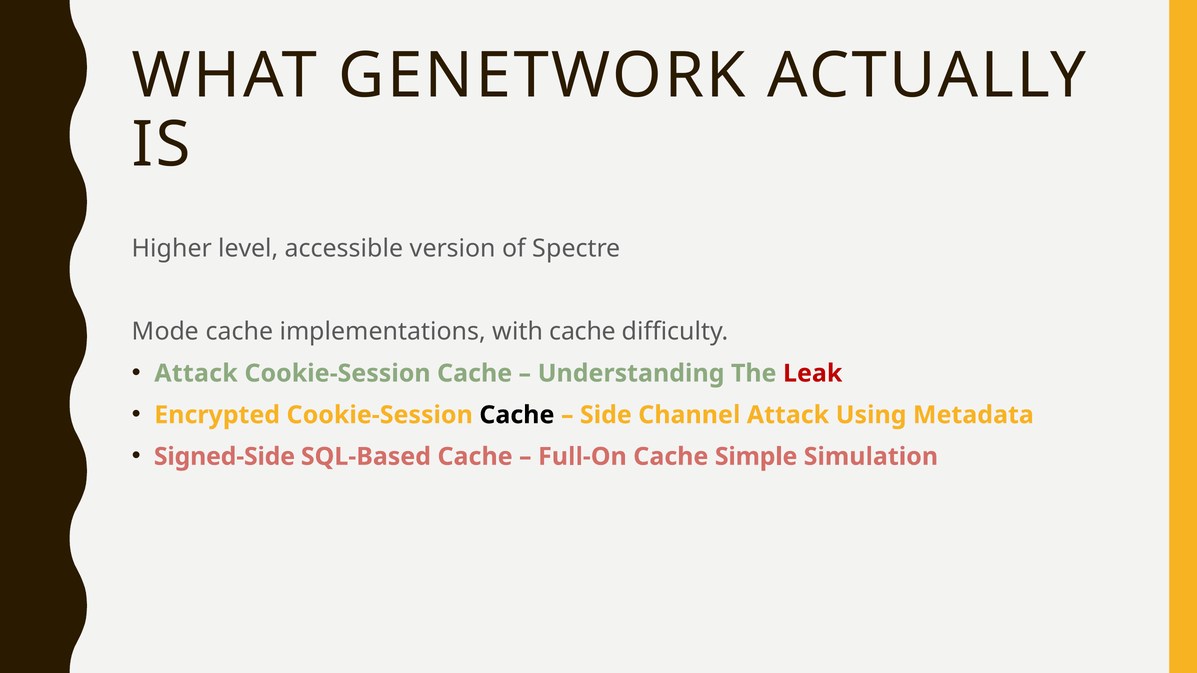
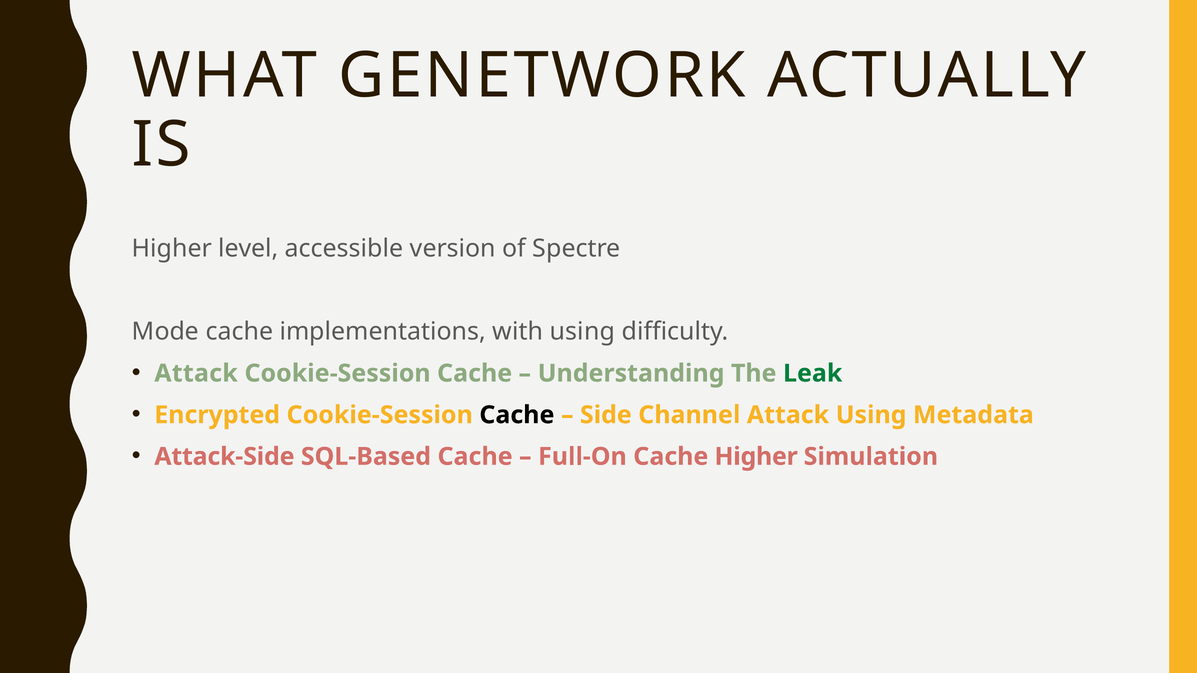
with cache: cache -> using
Leak colour: red -> green
Signed-Side: Signed-Side -> Attack-Side
Cache Simple: Simple -> Higher
